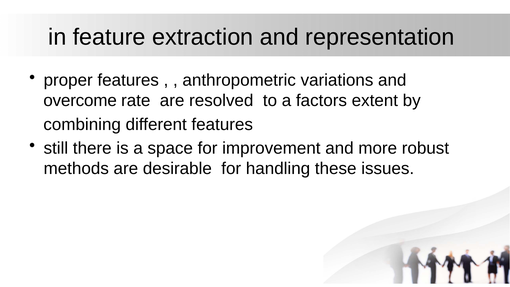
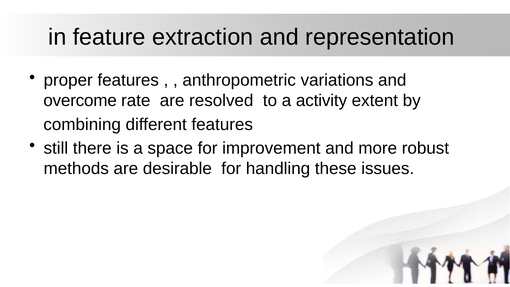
factors: factors -> activity
